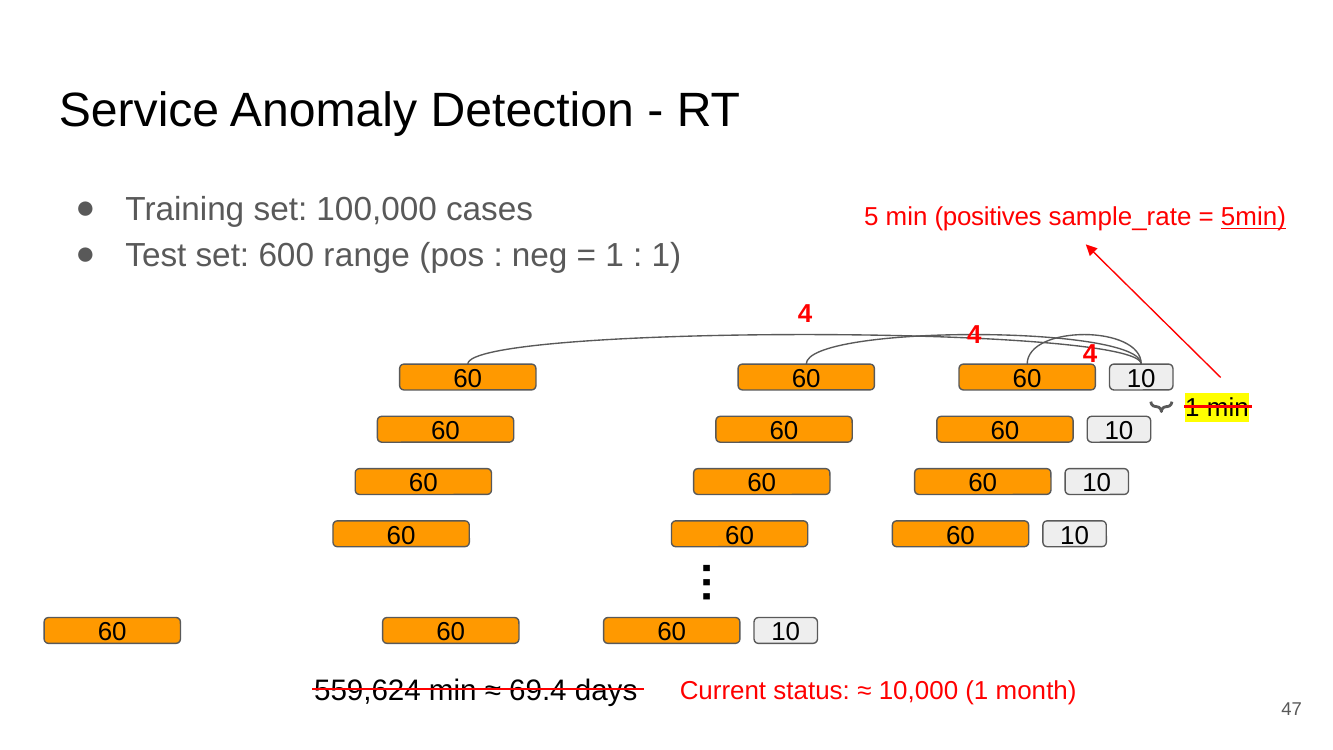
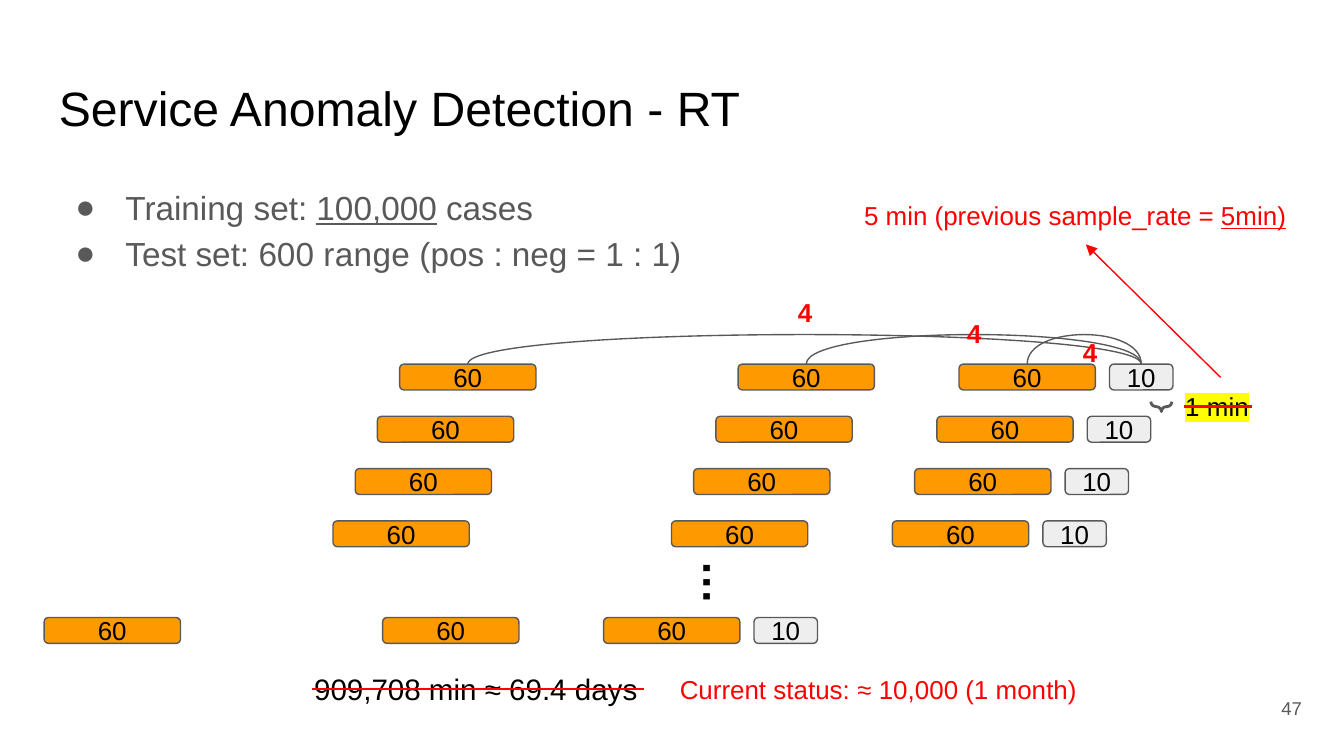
100,000 underline: none -> present
positives: positives -> previous
559,624: 559,624 -> 909,708
